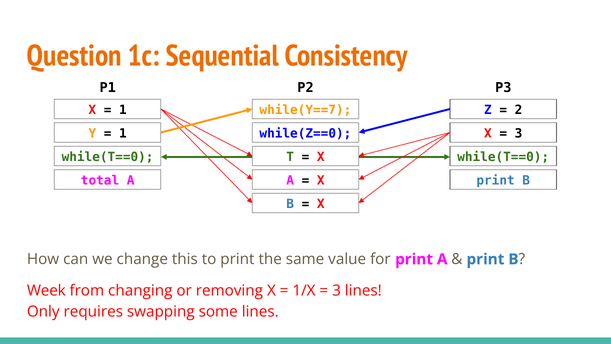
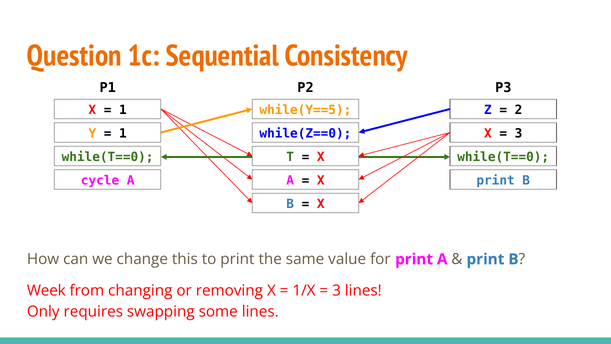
while(Y==7: while(Y==7 -> while(Y==5
total: total -> cycle
